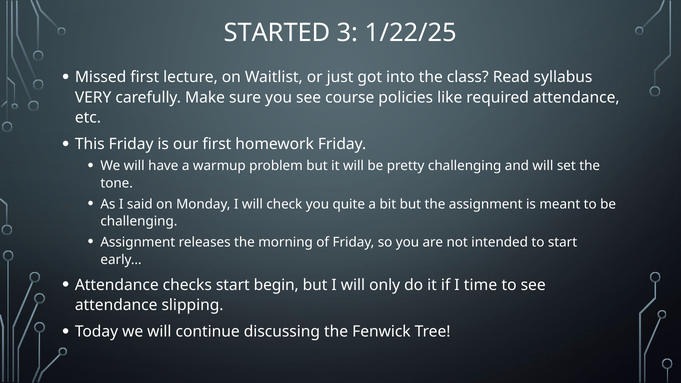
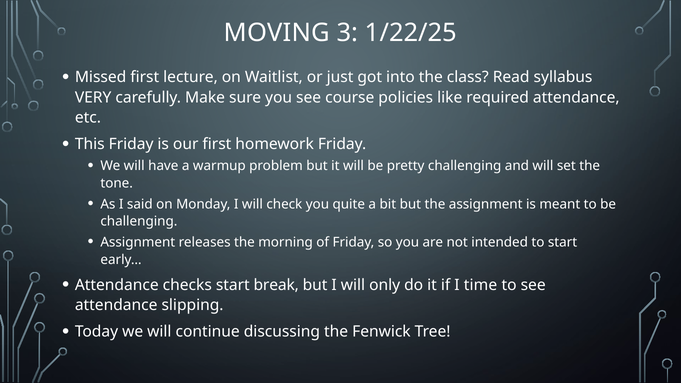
STARTED: STARTED -> MOVING
begin: begin -> break
